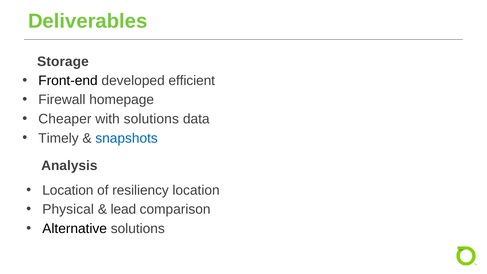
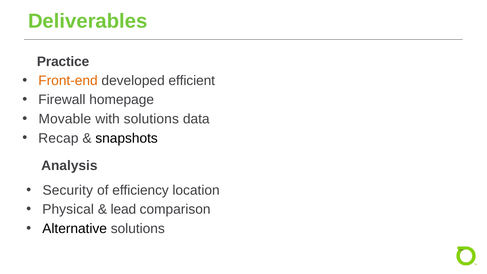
Storage: Storage -> Practice
Front-end colour: black -> orange
Cheaper: Cheaper -> Movable
Timely: Timely -> Recap
snapshots colour: blue -> black
Location at (68, 190): Location -> Security
resiliency: resiliency -> efficiency
